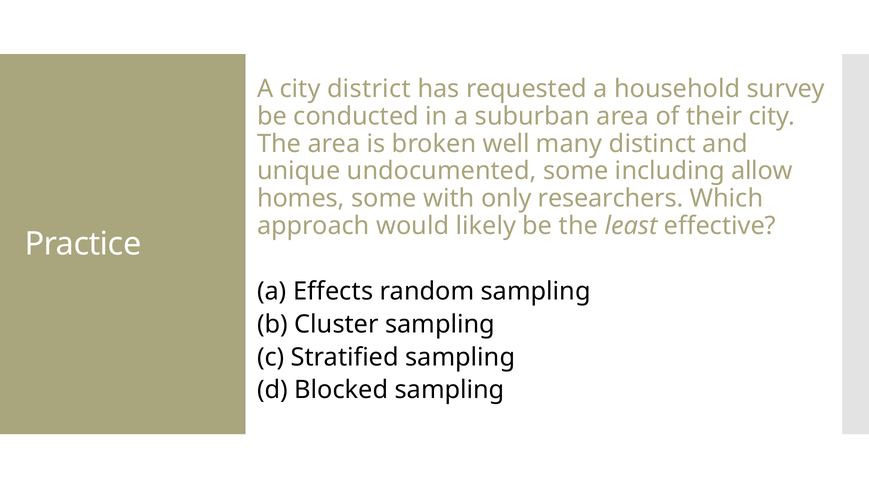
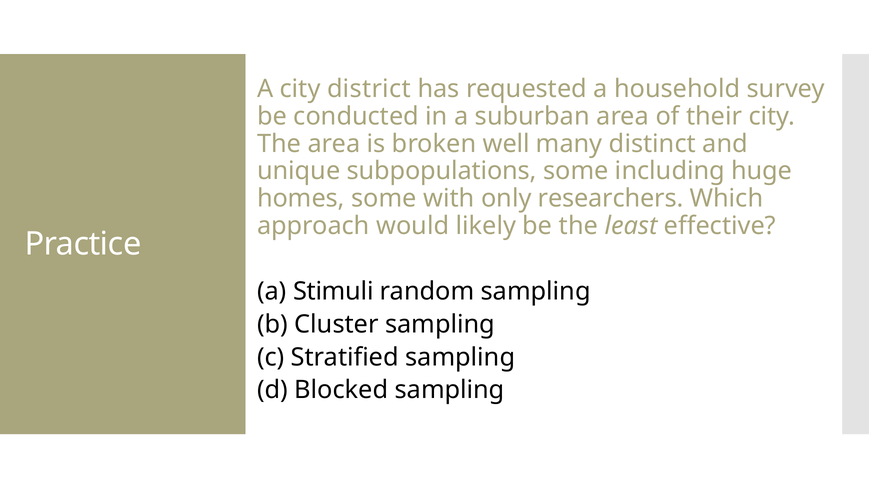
undocumented: undocumented -> subpopulations
allow: allow -> huge
Effects: Effects -> Stimuli
